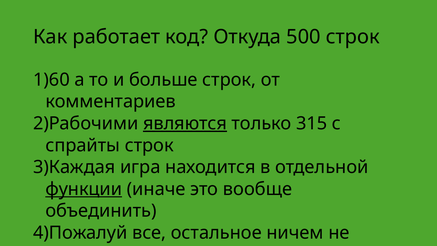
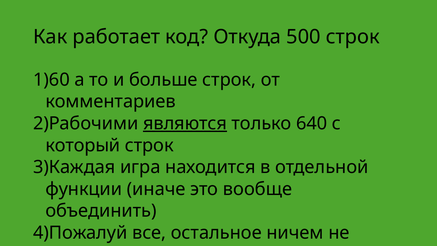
315: 315 -> 640
спрайты: спрайты -> который
функции underline: present -> none
